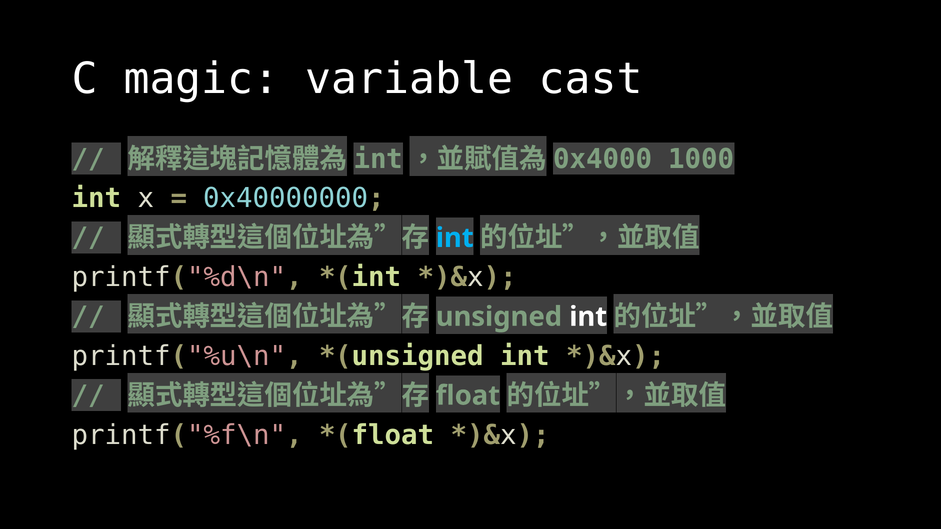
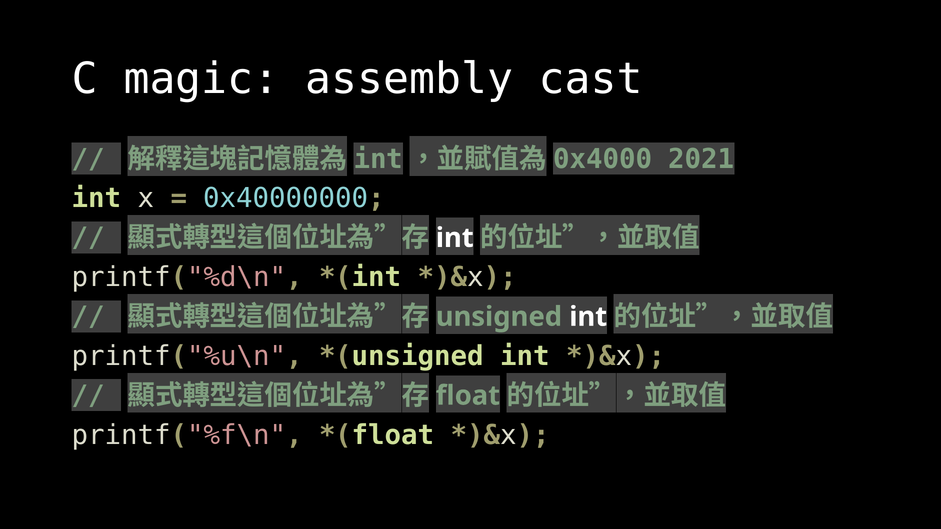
variable: variable -> assembly
1000: 1000 -> 2021
int at (455, 238) colour: light blue -> white
